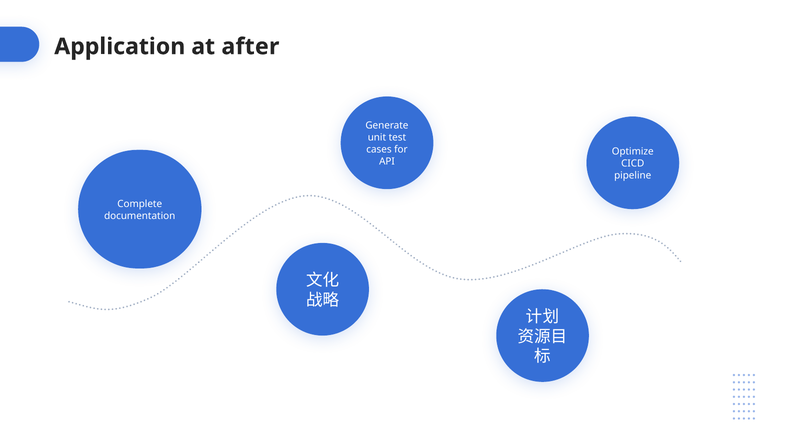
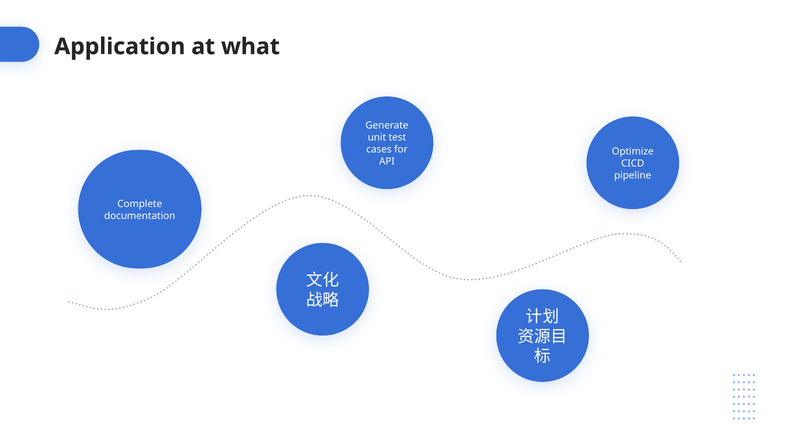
after: after -> what
